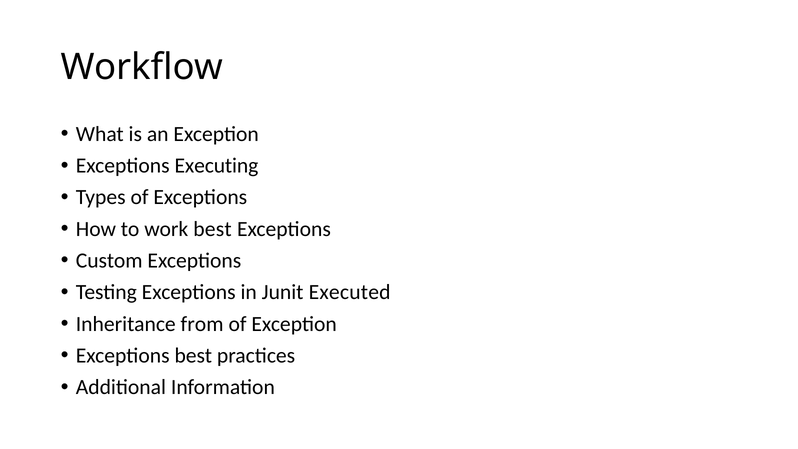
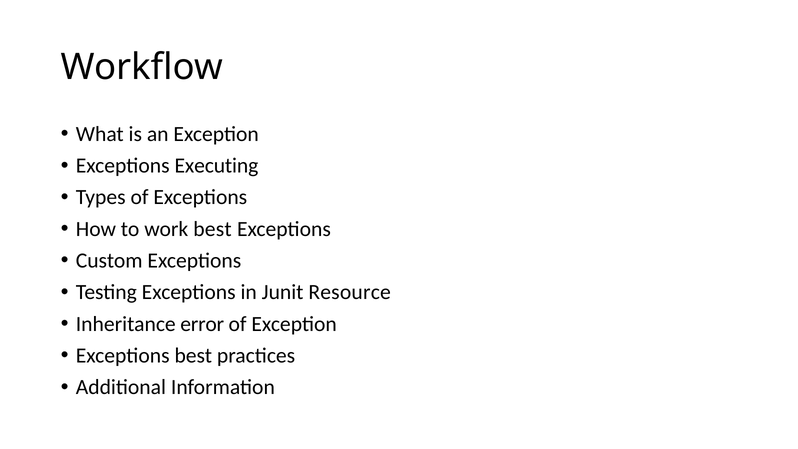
Executed: Executed -> Resource
from: from -> error
